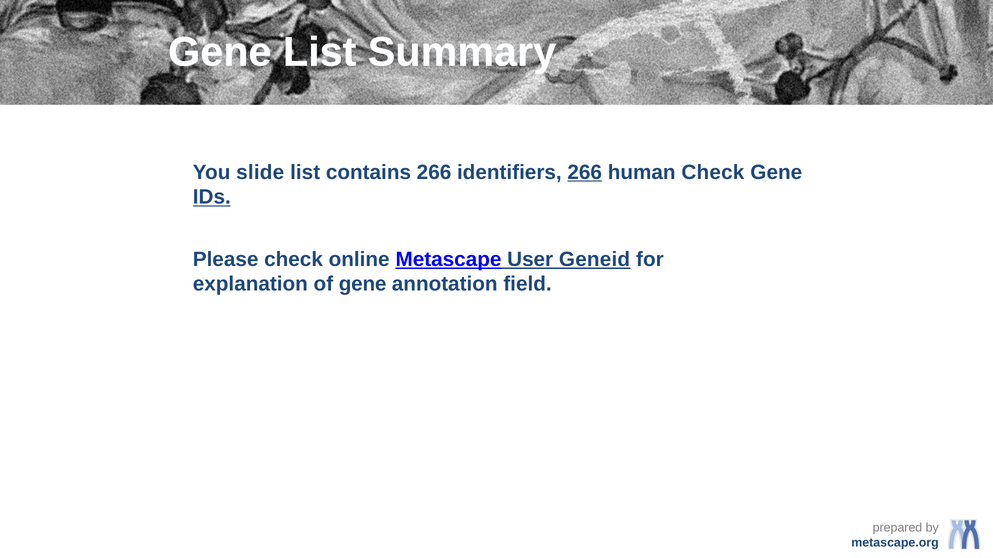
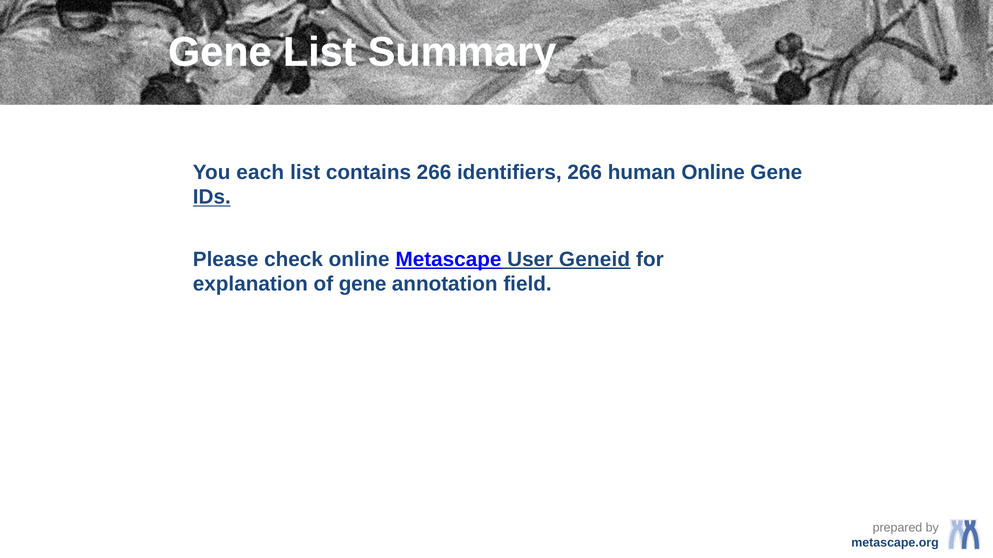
slide: slide -> each
266 at (585, 172) underline: present -> none
human Check: Check -> Online
